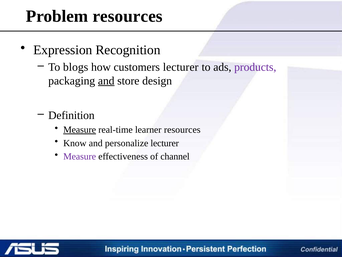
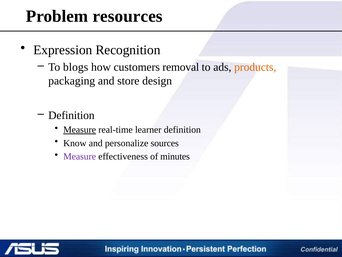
customers lecturer: lecturer -> removal
products colour: purple -> orange
and at (106, 81) underline: present -> none
learner resources: resources -> definition
personalize lecturer: lecturer -> sources
channel: channel -> minutes
